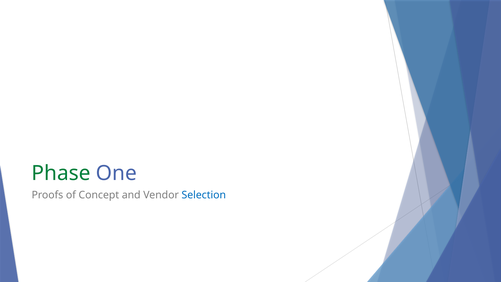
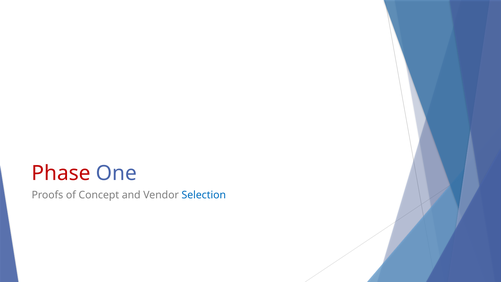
Phase colour: green -> red
